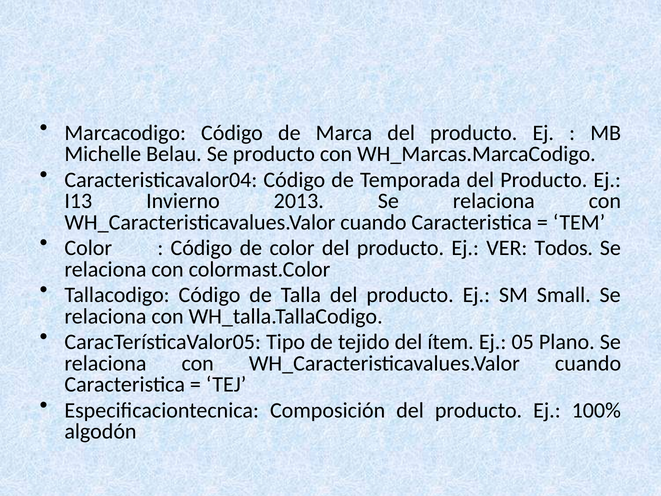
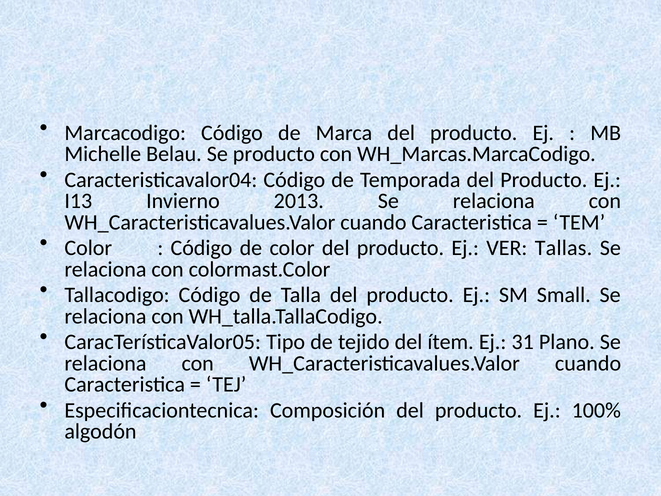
Todos: Todos -> Tallas
05: 05 -> 31
